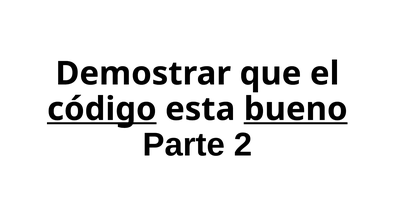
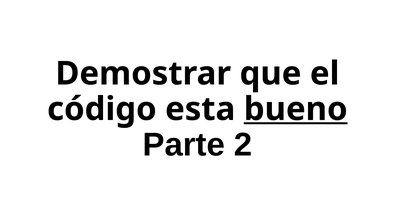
código underline: present -> none
